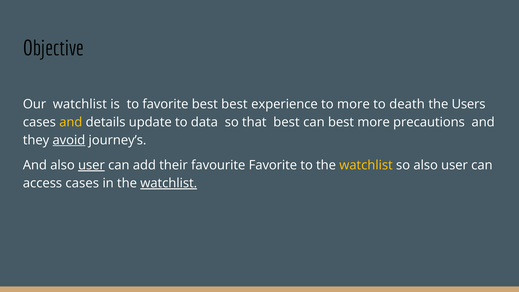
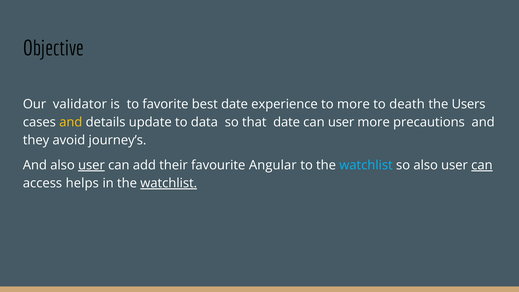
Our watchlist: watchlist -> validator
best best: best -> date
that best: best -> date
can best: best -> user
avoid underline: present -> none
favourite Favorite: Favorite -> Angular
watchlist at (366, 165) colour: yellow -> light blue
can at (482, 165) underline: none -> present
access cases: cases -> helps
